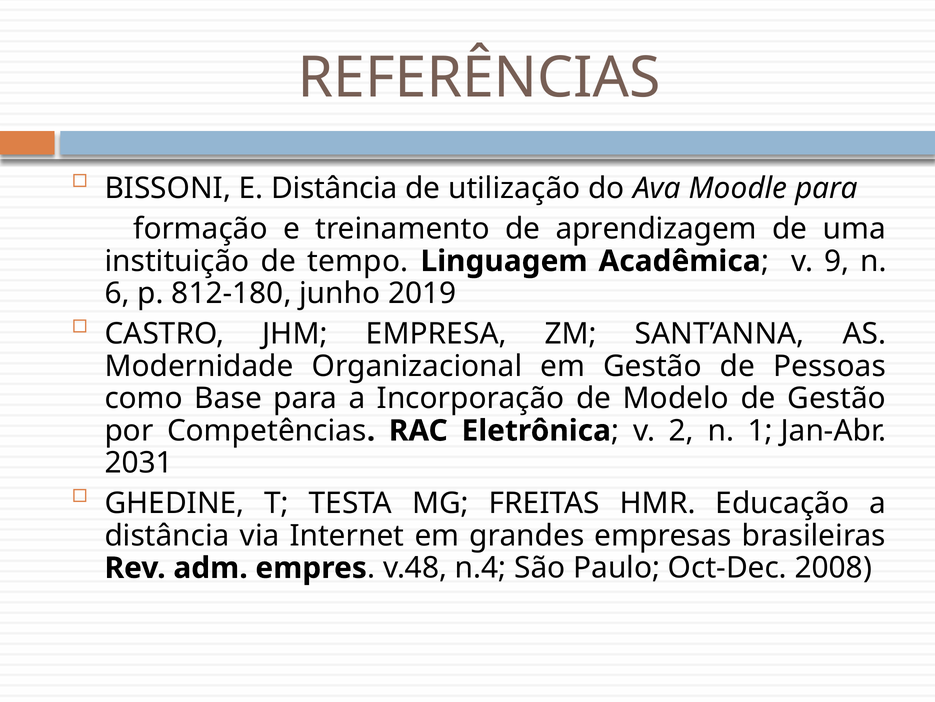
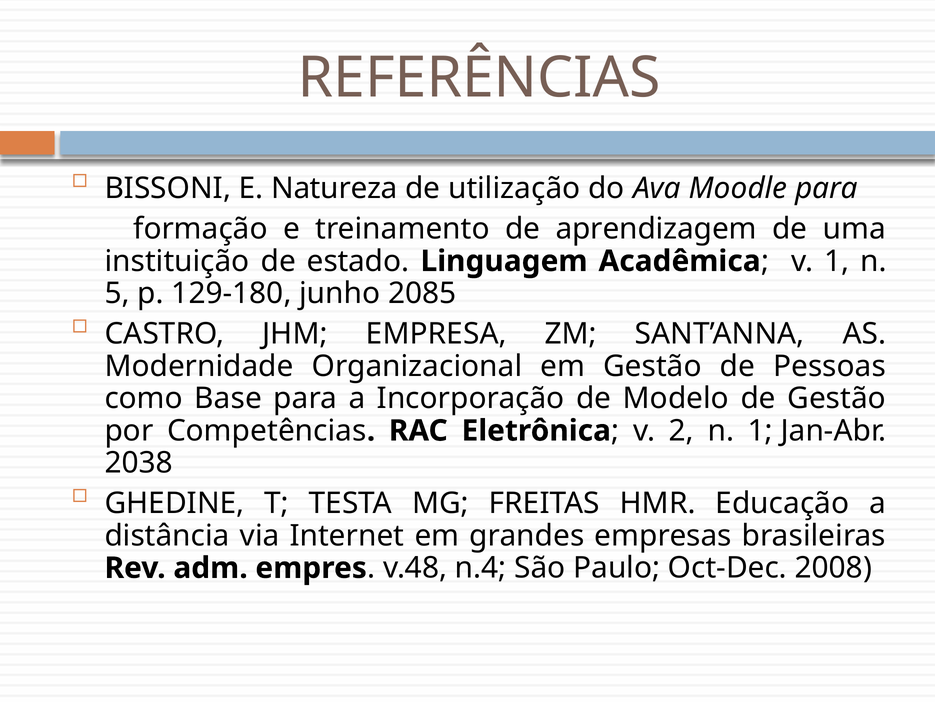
E Distância: Distância -> Natureza
tempo: tempo -> estado
v 9: 9 -> 1
6: 6 -> 5
812-180: 812-180 -> 129-180
2019: 2019 -> 2085
2031: 2031 -> 2038
